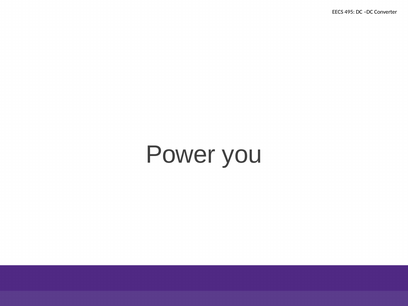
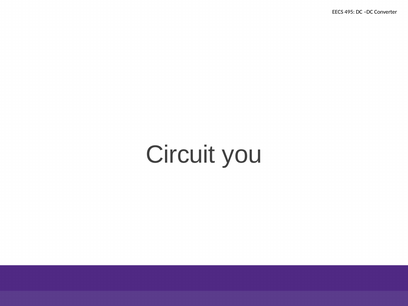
Power: Power -> Circuit
